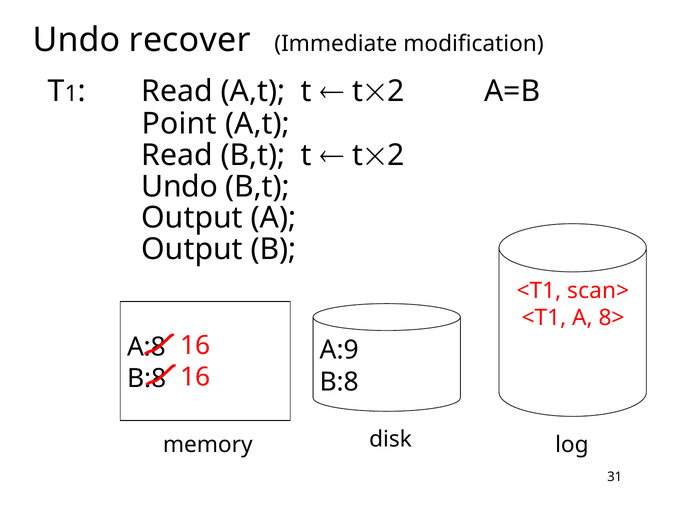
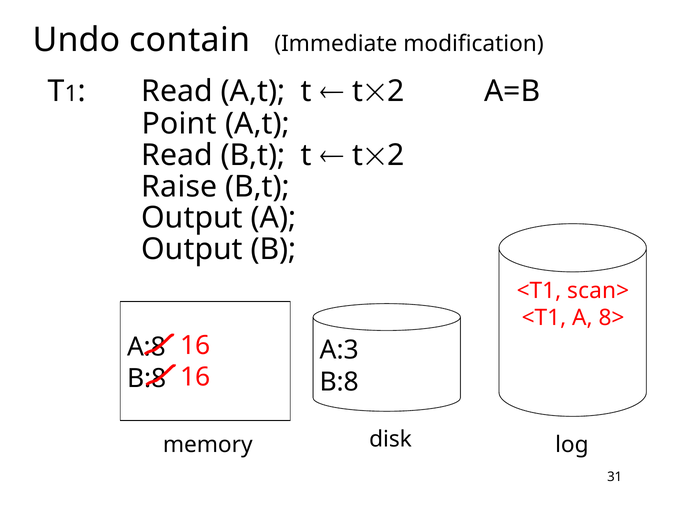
recover: recover -> contain
Undo at (180, 187): Undo -> Raise
A:9: A:9 -> A:3
